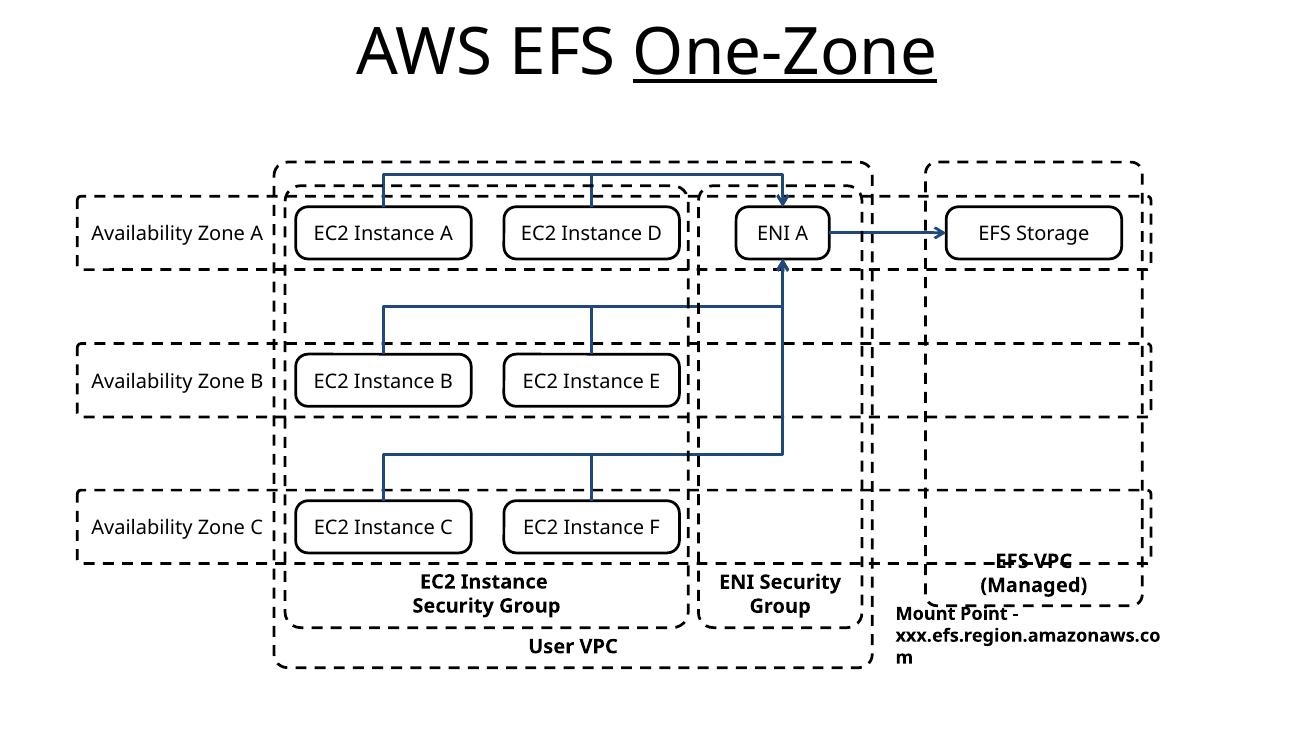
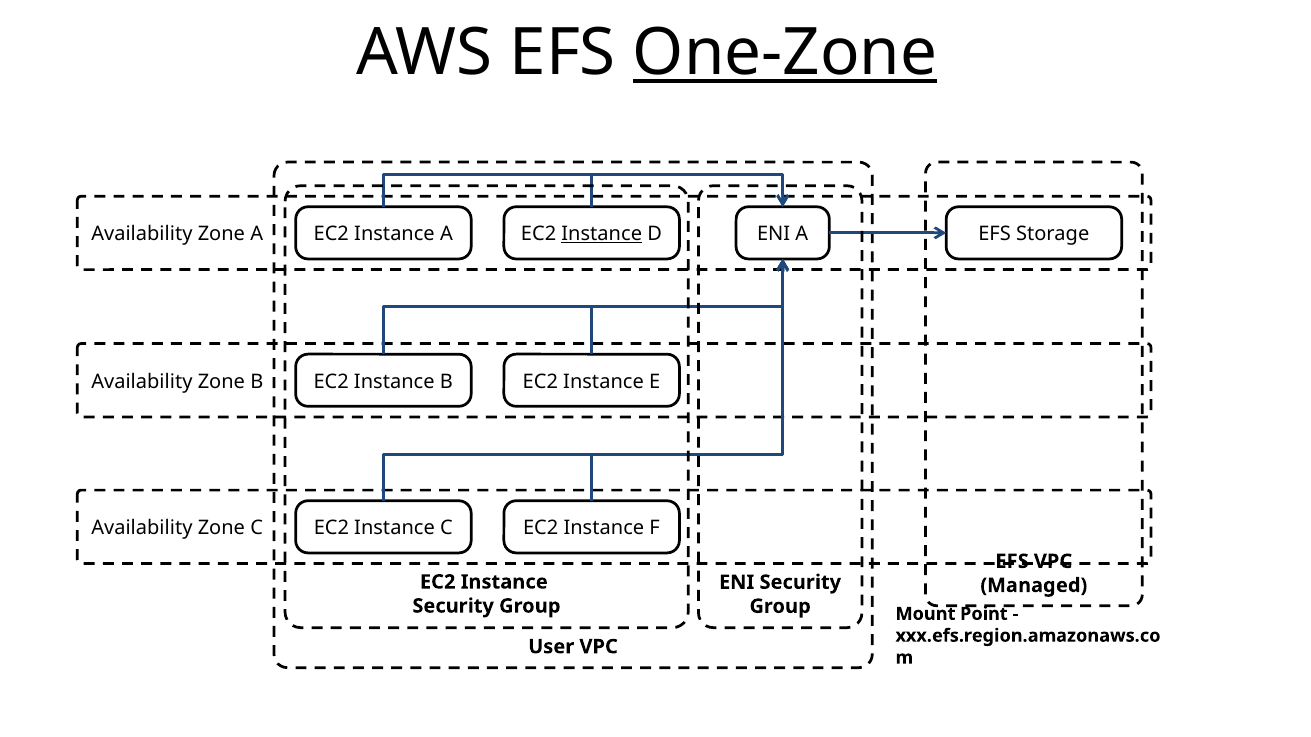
Instance at (602, 234) underline: none -> present
